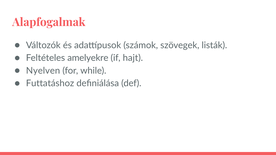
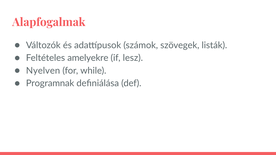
hajt: hajt -> lesz
Futtatáshoz: Futtatáshoz -> Programnak
